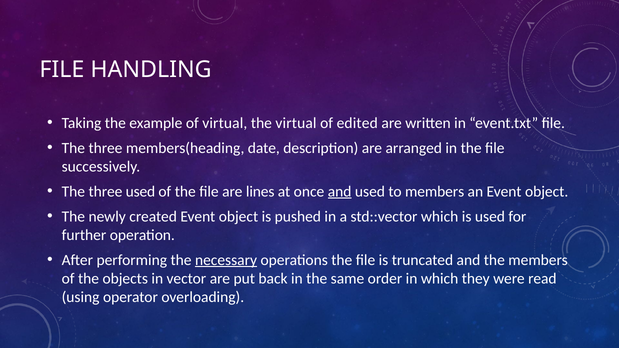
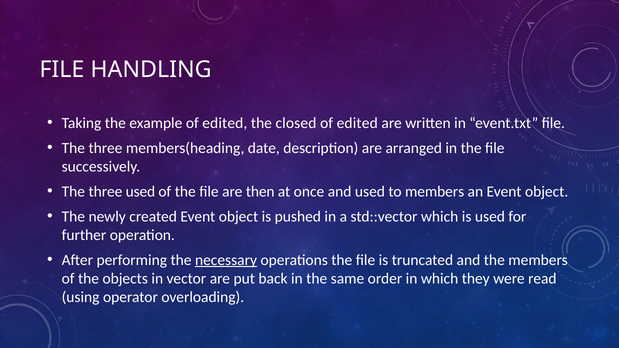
example of virtual: virtual -> edited
the virtual: virtual -> closed
lines: lines -> then
and at (340, 192) underline: present -> none
